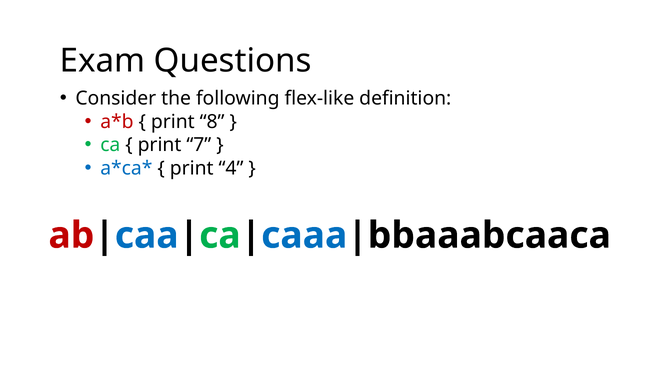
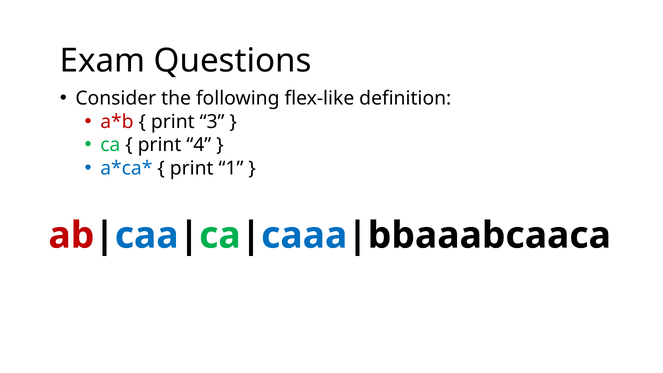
8: 8 -> 3
7: 7 -> 4
4: 4 -> 1
